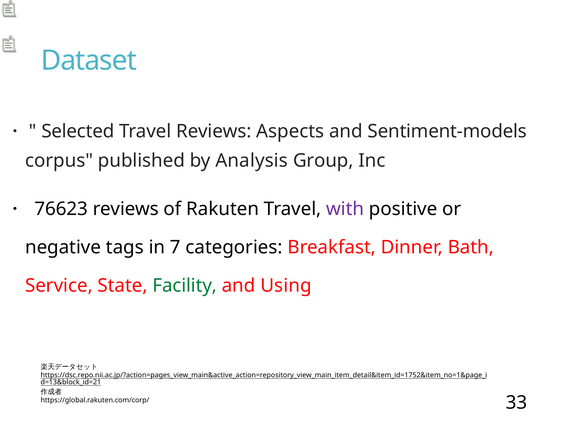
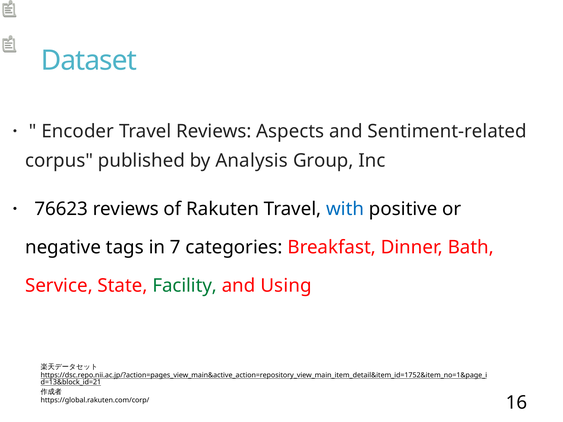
Selected: Selected -> Encoder
Sentiment-models: Sentiment-models -> Sentiment-related
with colour: purple -> blue
33: 33 -> 16
